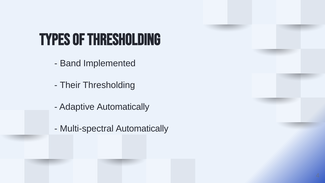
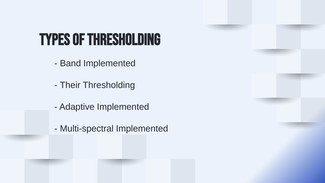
Adaptive Automatically: Automatically -> Implemented
Multi-spectral Automatically: Automatically -> Implemented
